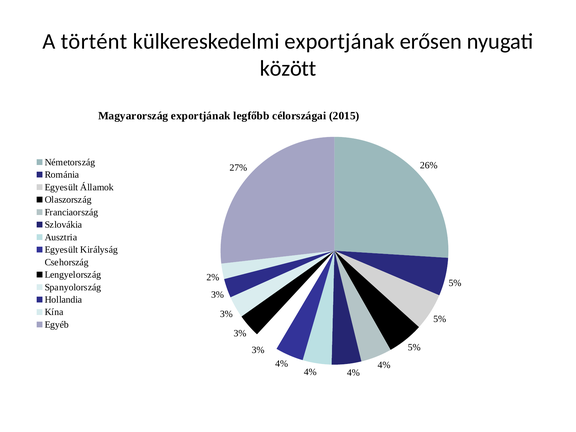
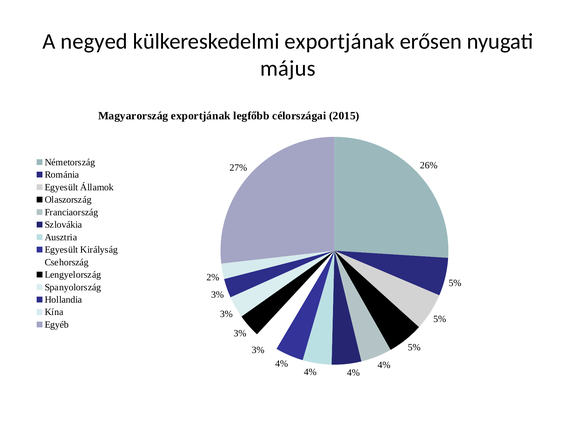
történt: történt -> negyed
között: között -> május
